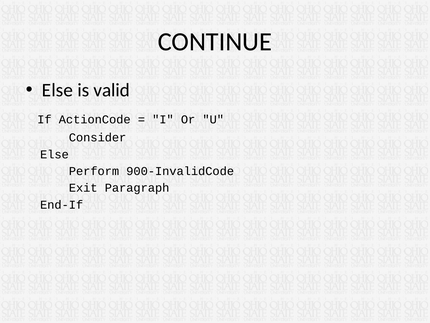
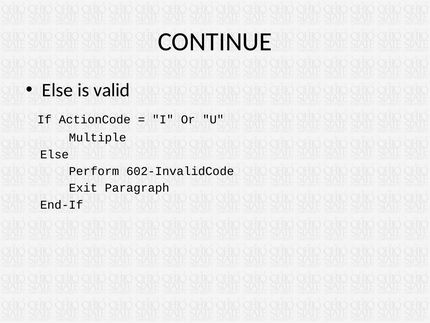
Consider: Consider -> Multiple
900-InvalidCode: 900-InvalidCode -> 602-InvalidCode
